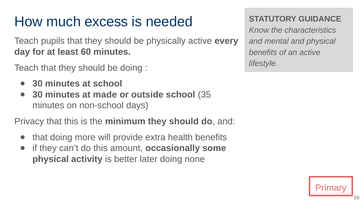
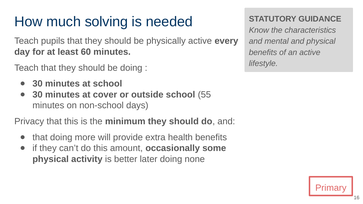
excess: excess -> solving
made: made -> cover
35: 35 -> 55
